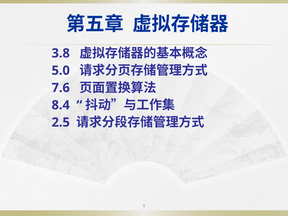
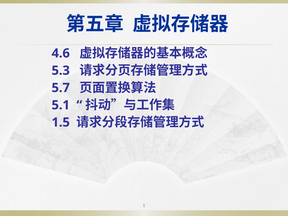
3.8: 3.8 -> 4.6
5.0: 5.0 -> 5.3
7.6: 7.6 -> 5.7
8.4: 8.4 -> 5.1
2.5: 2.5 -> 1.5
